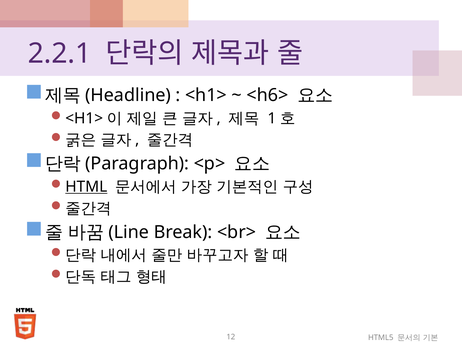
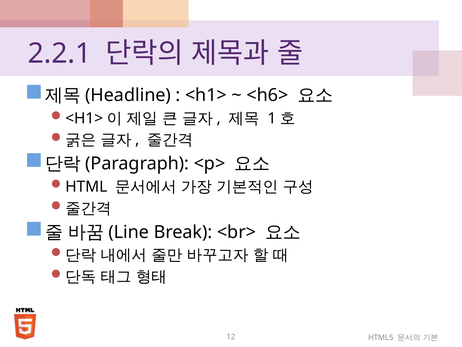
HTML underline: present -> none
